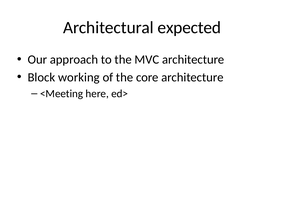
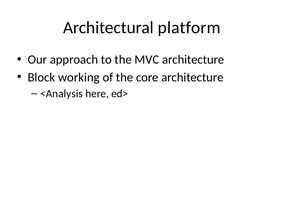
expected: expected -> platform
<Meeting: <Meeting -> <Analysis
